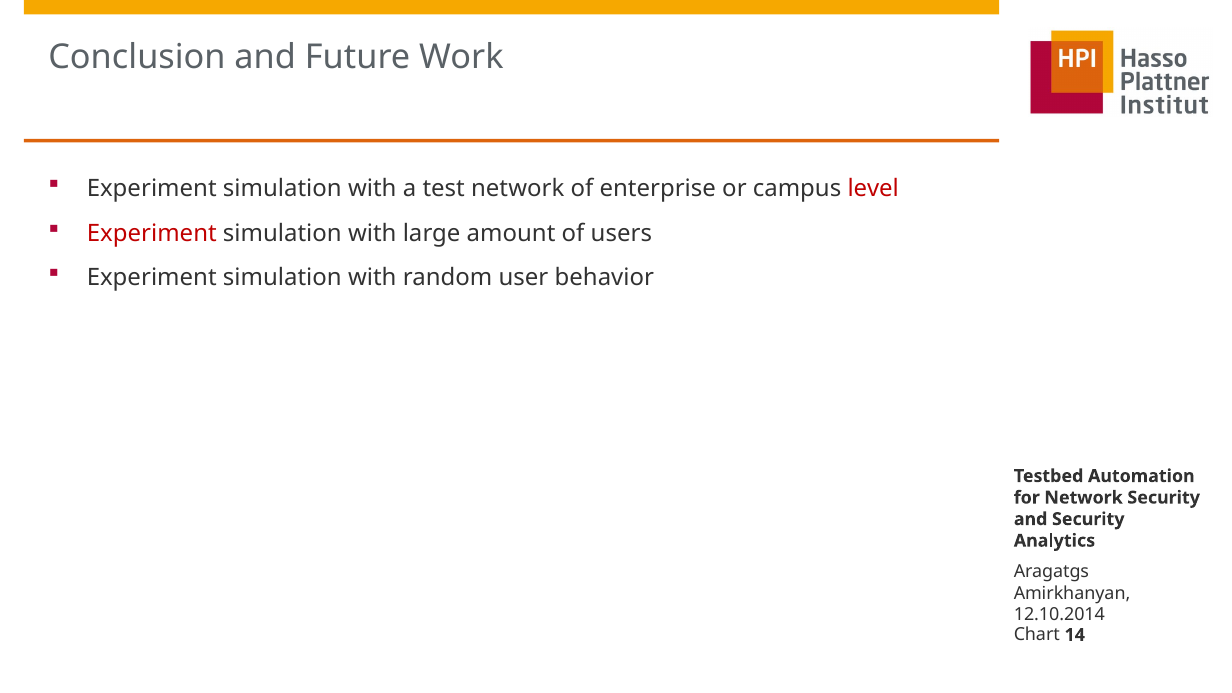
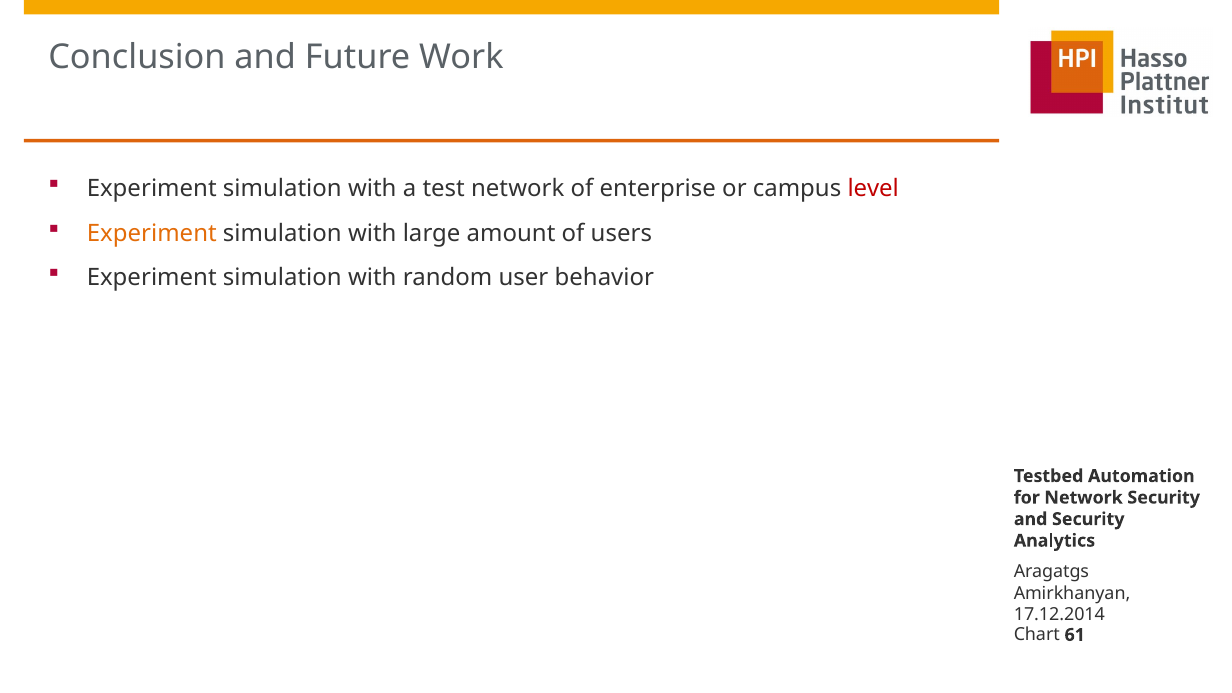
Experiment at (152, 233) colour: red -> orange
12.10.2014: 12.10.2014 -> 17.12.2014
14: 14 -> 61
